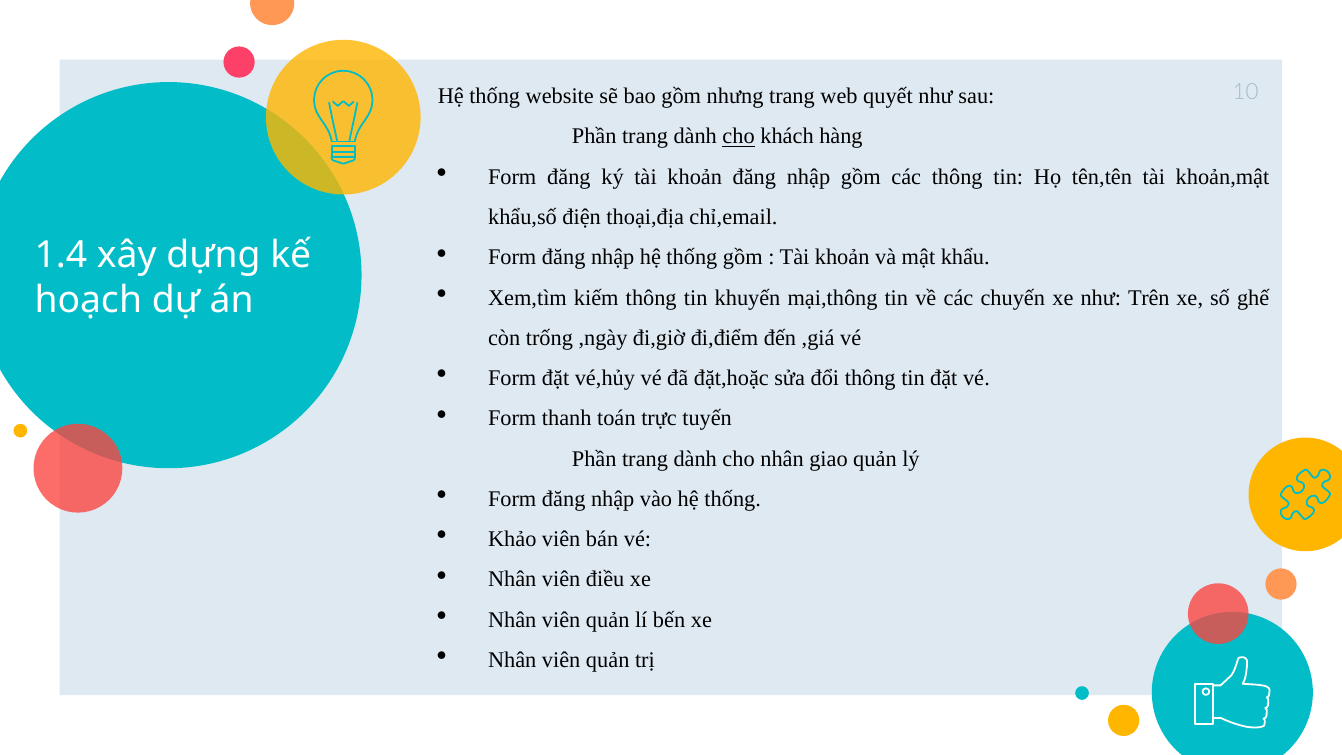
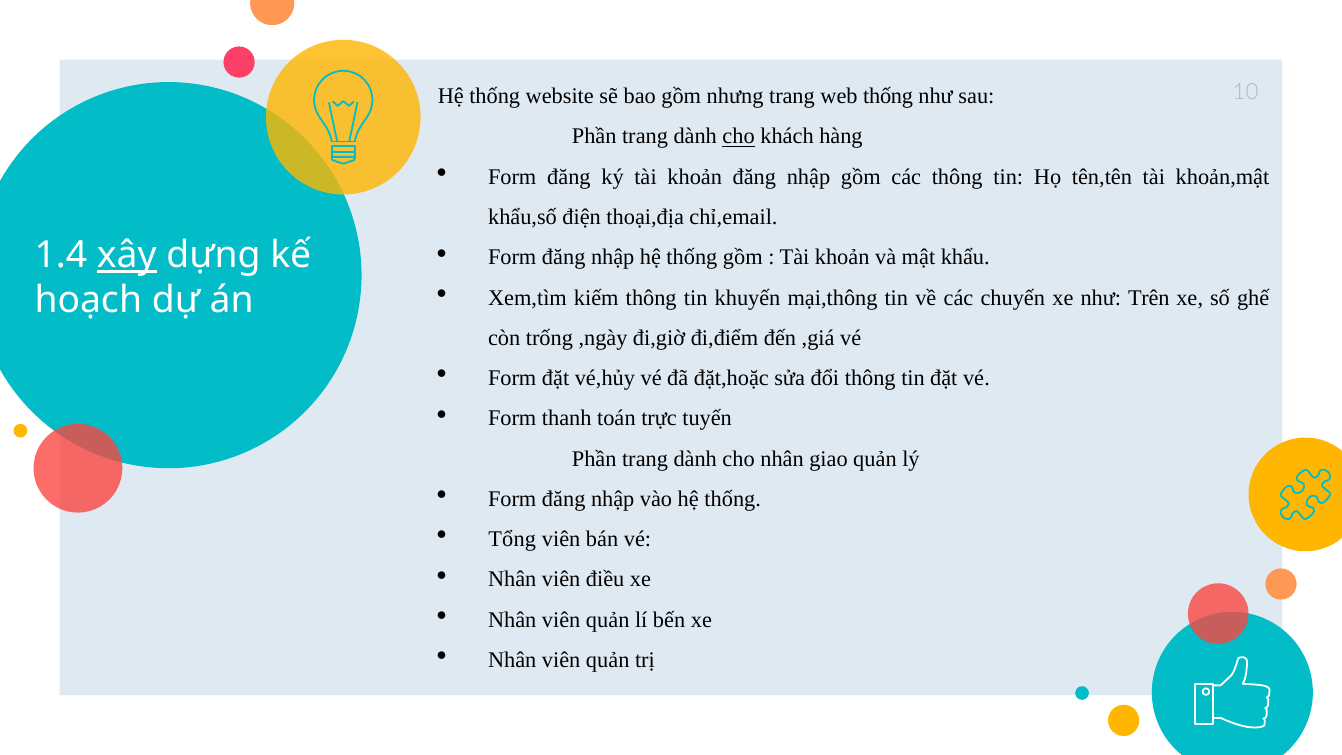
web quyết: quyết -> thống
xây underline: none -> present
Khảo: Khảo -> Tổng
